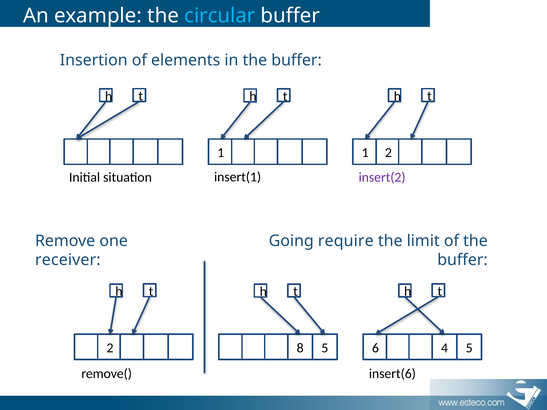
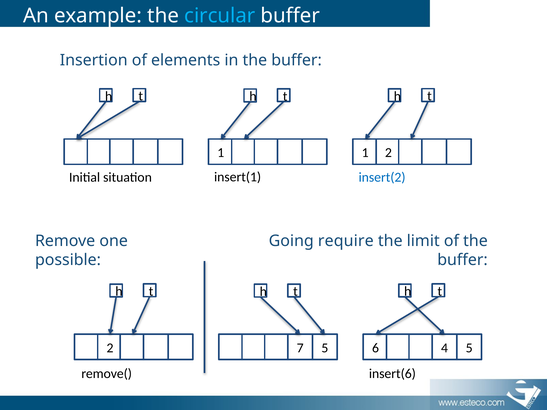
insert(2 colour: purple -> blue
receiver: receiver -> possible
8: 8 -> 7
